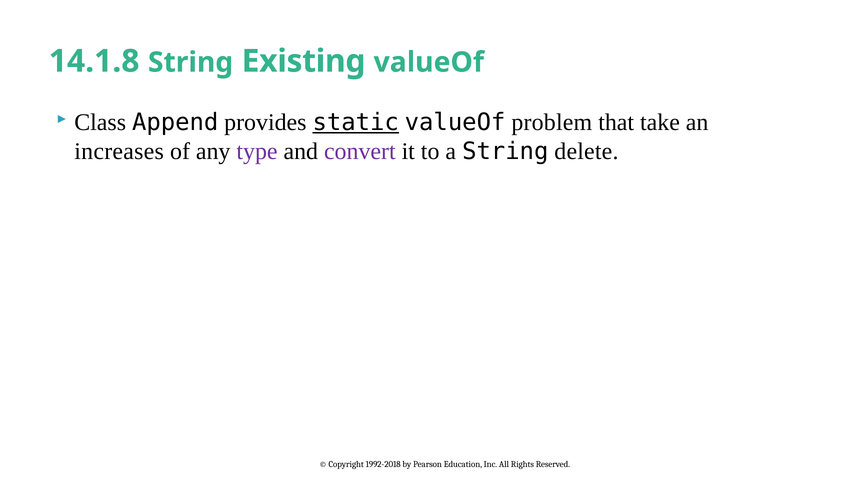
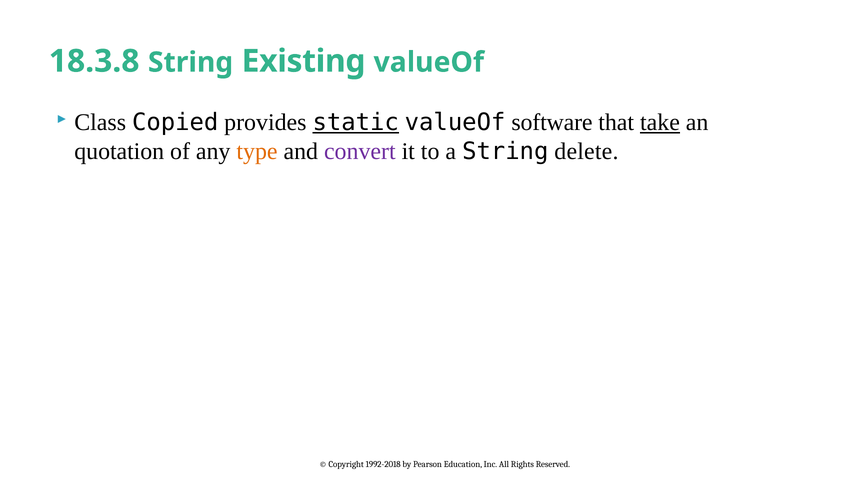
14.1.8: 14.1.8 -> 18.3.8
Append: Append -> Copied
problem: problem -> software
take underline: none -> present
increases: increases -> quotation
type colour: purple -> orange
